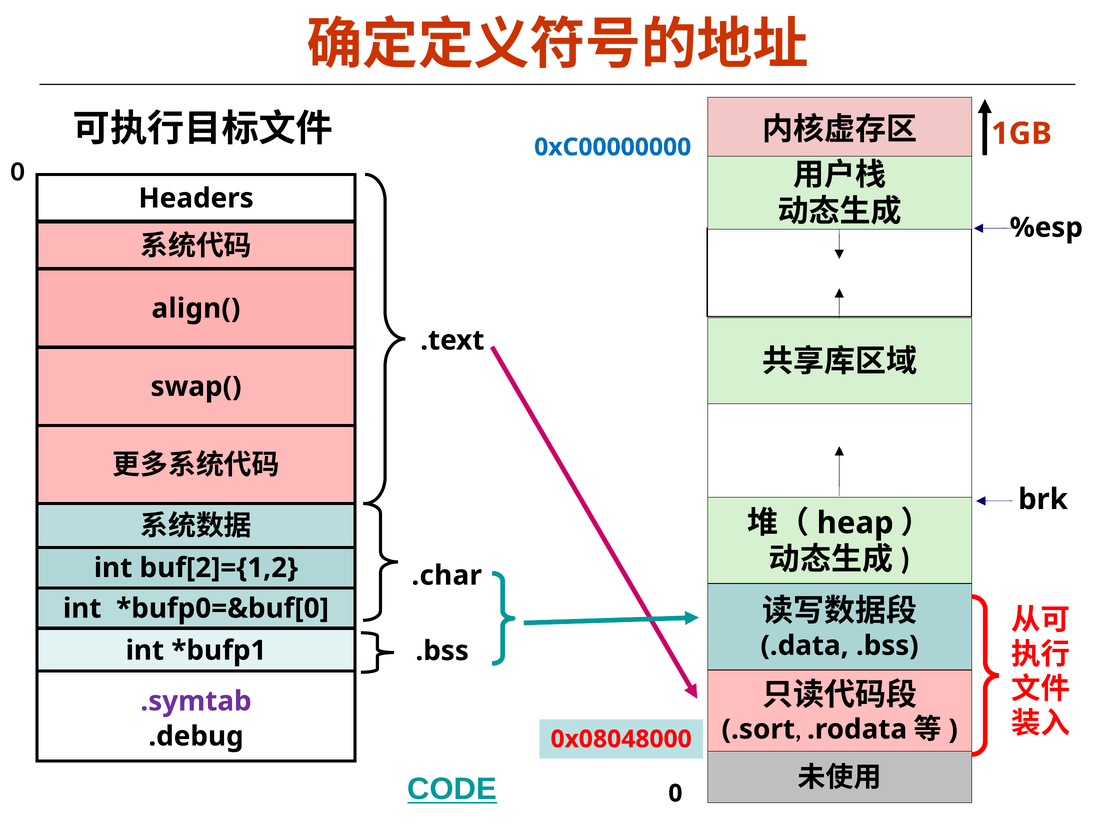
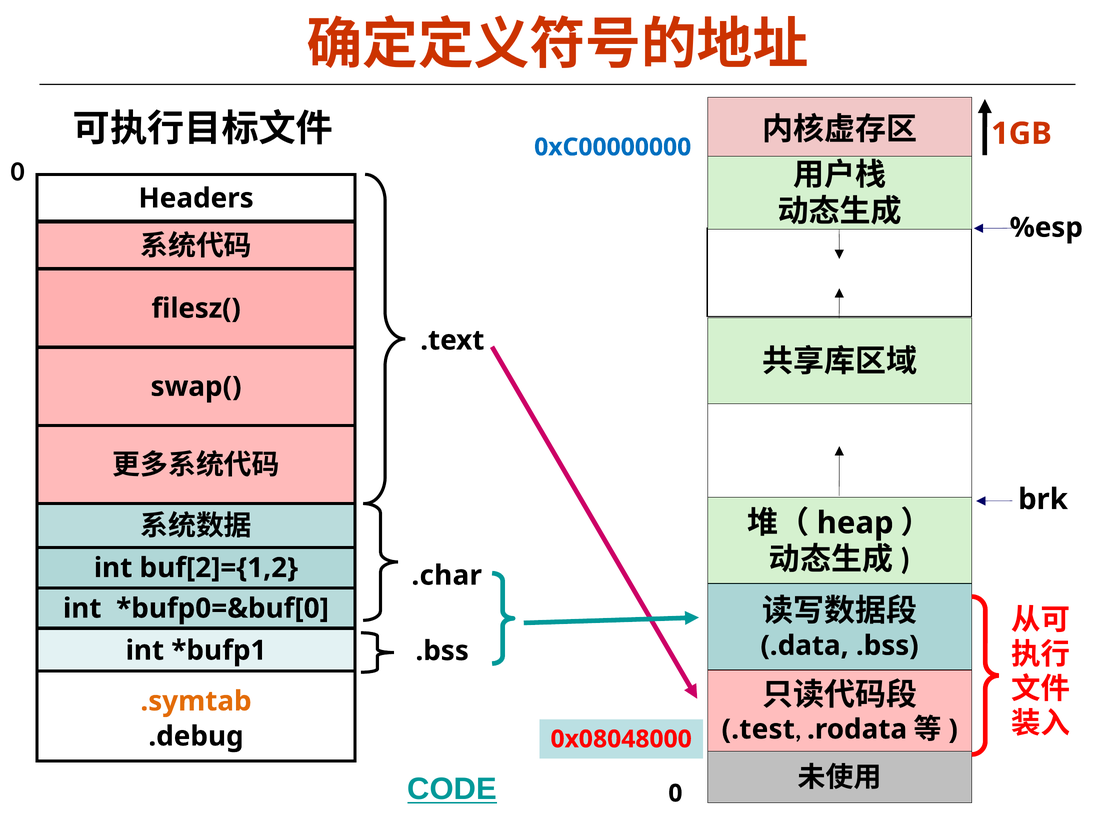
align(: align( -> filesz(
.symtab colour: purple -> orange
.sort: .sort -> .test
